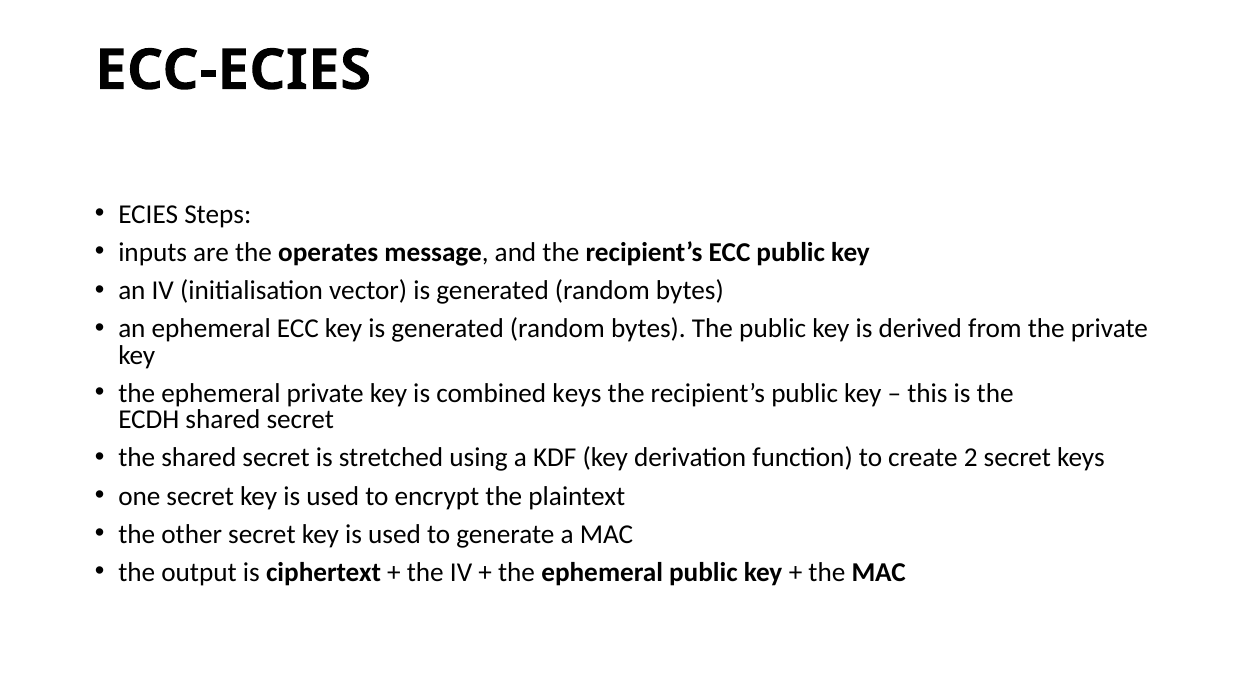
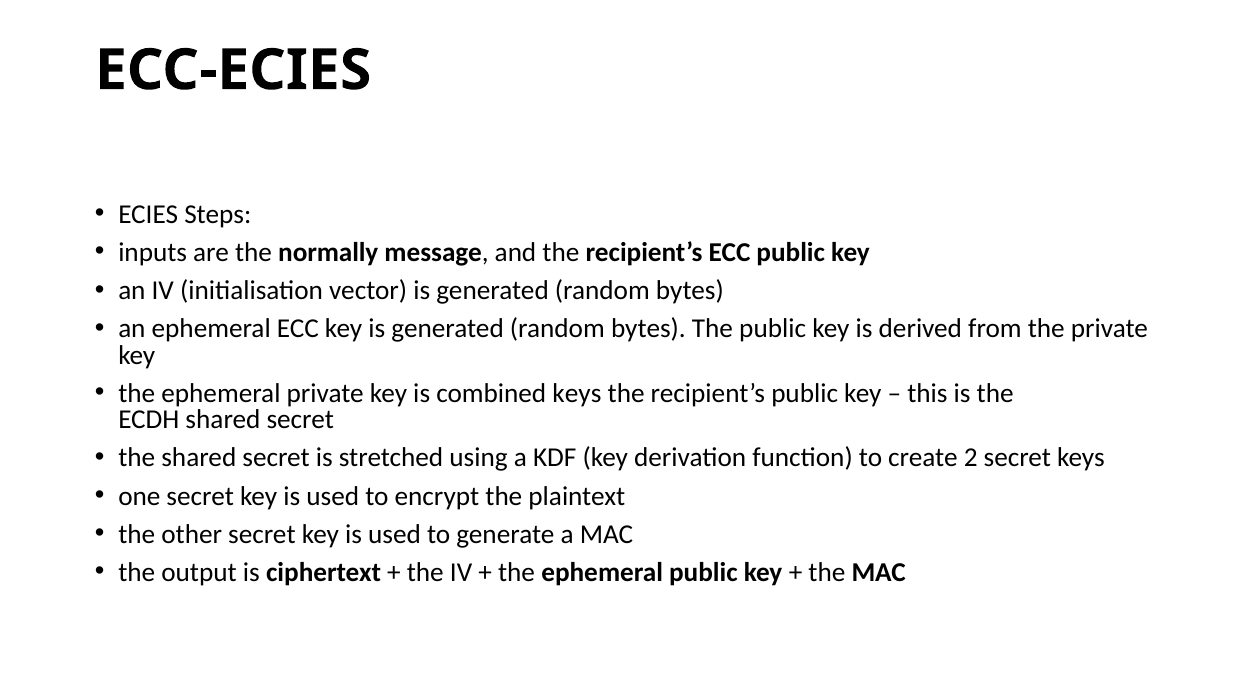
operates: operates -> normally
